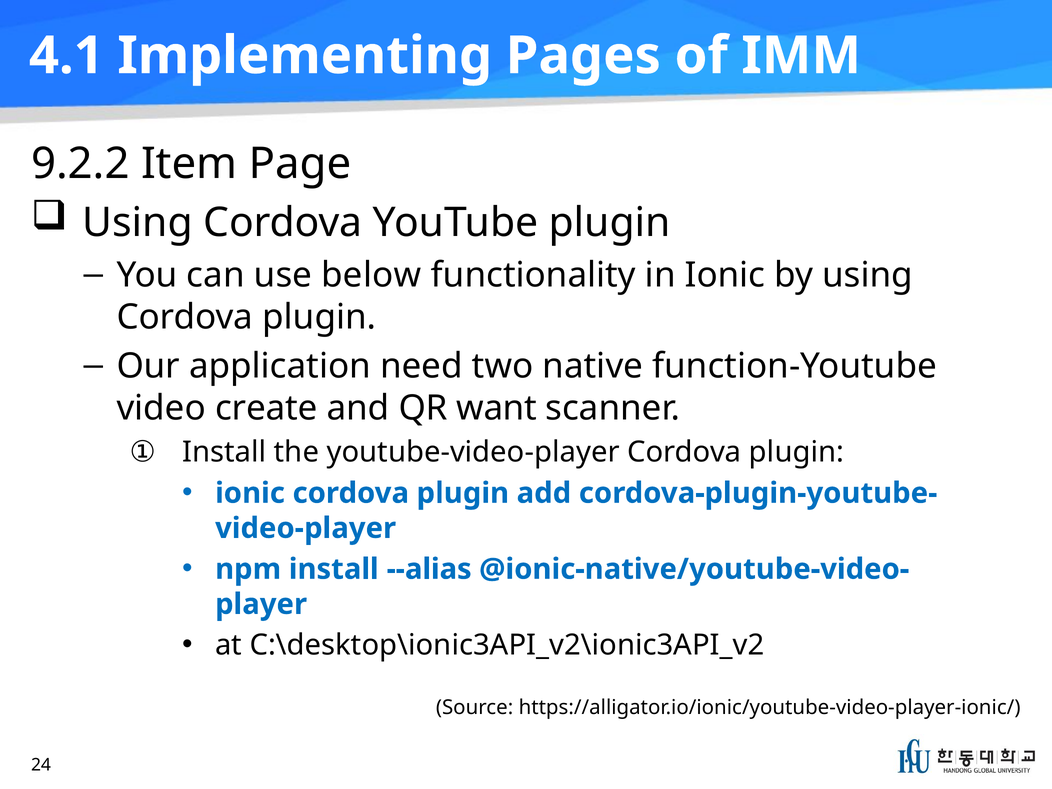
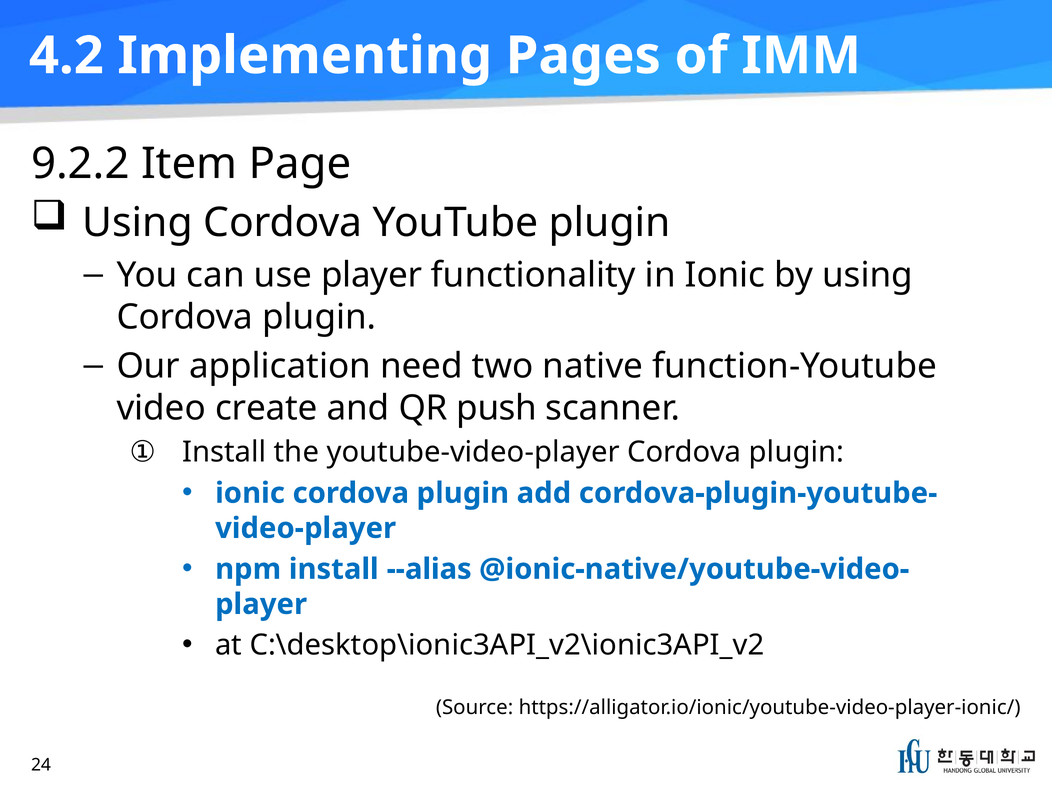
4.1: 4.1 -> 4.2
use below: below -> player
want: want -> push
